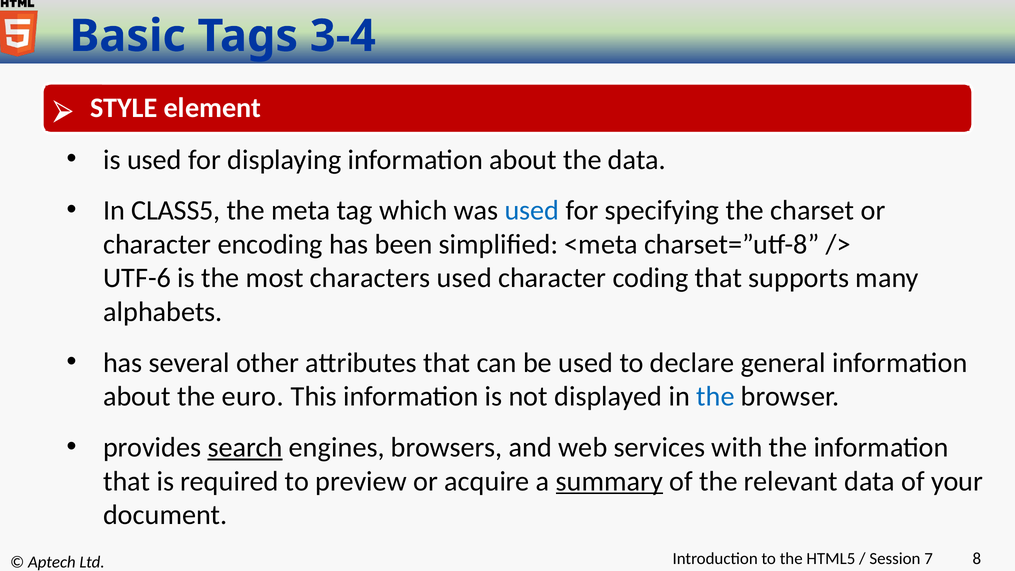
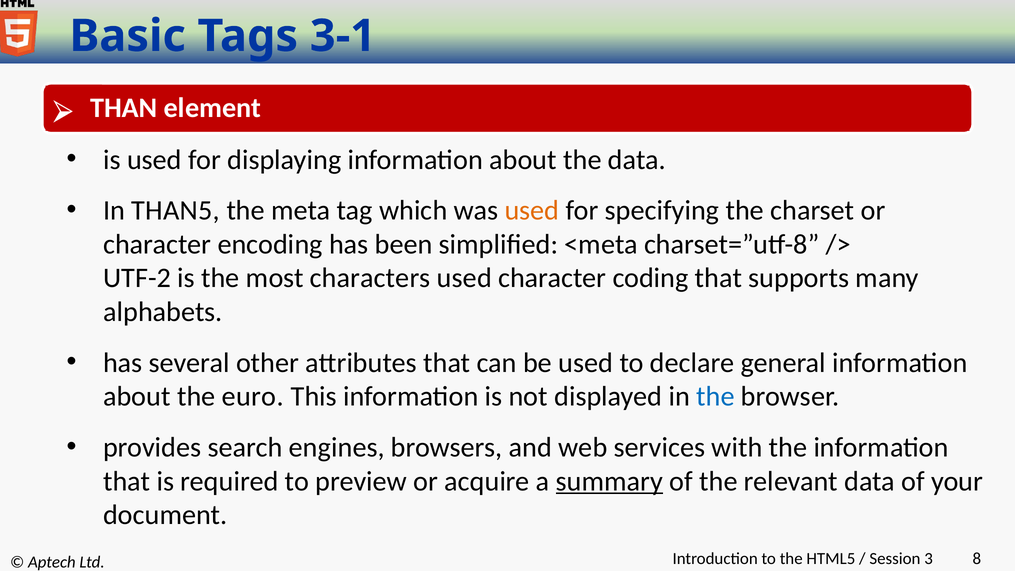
3-4: 3-4 -> 3-1
STYLE: STYLE -> THAN
CLASS5: CLASS5 -> THAN5
used at (532, 210) colour: blue -> orange
UTF-6: UTF-6 -> UTF-2
search underline: present -> none
7: 7 -> 3
